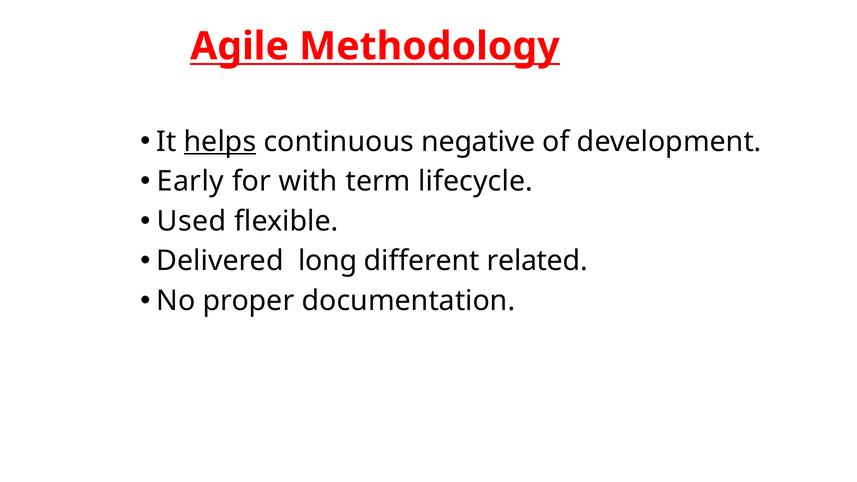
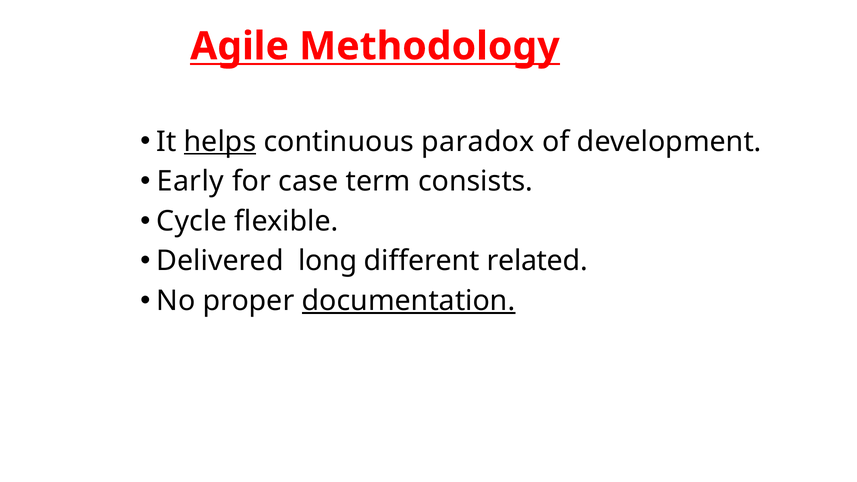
negative: negative -> paradox
with: with -> case
lifecycle: lifecycle -> consists
Used: Used -> Cycle
documentation underline: none -> present
